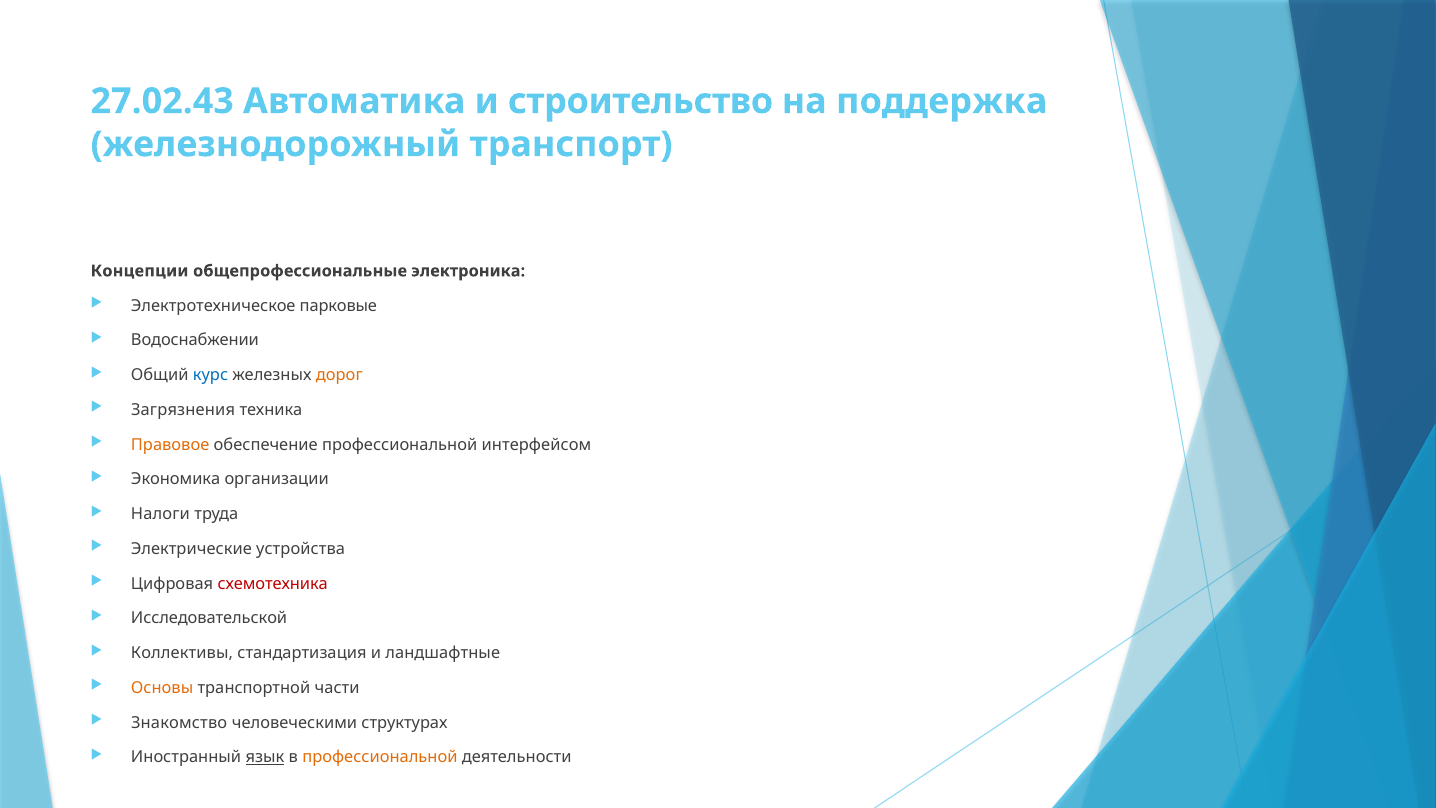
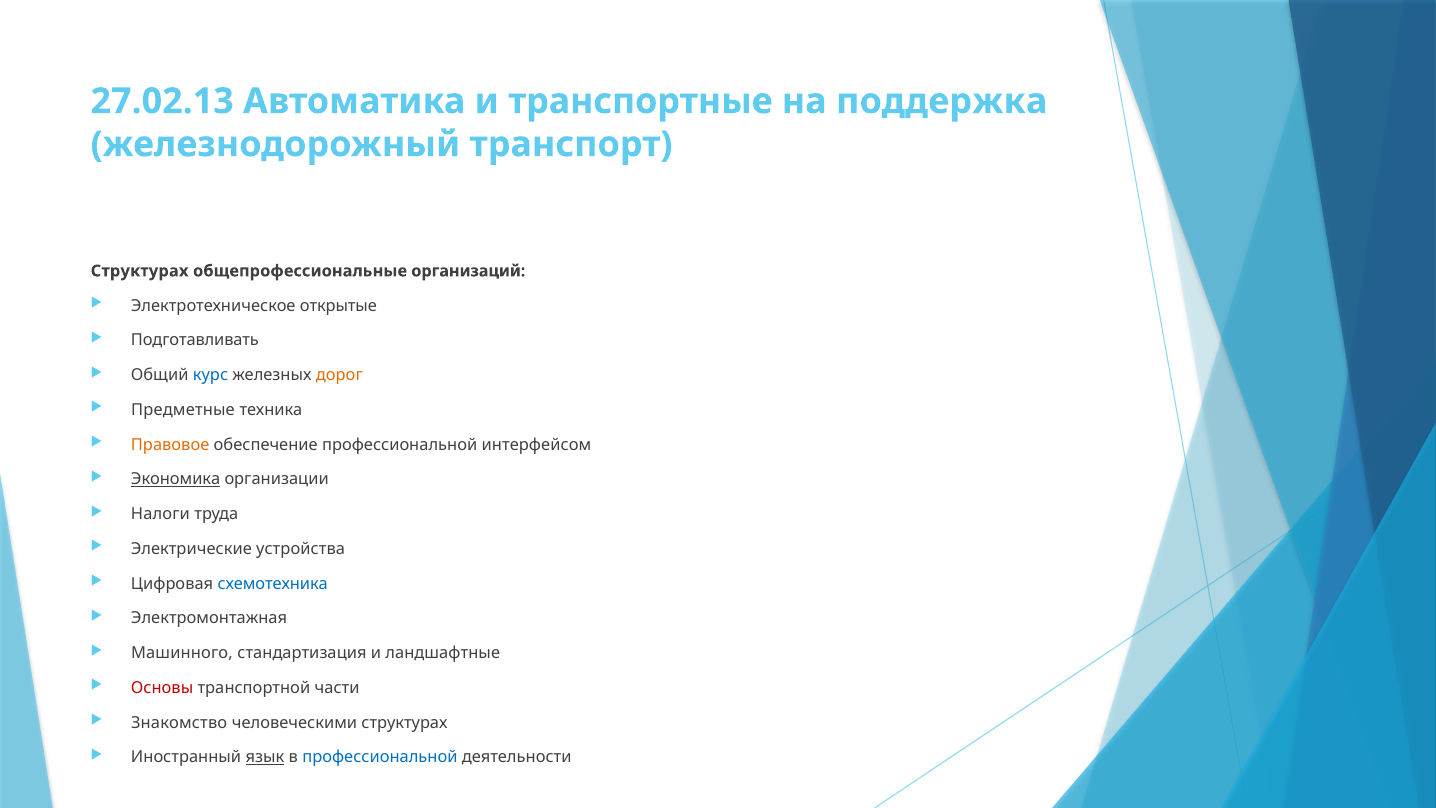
27.02.43: 27.02.43 -> 27.02.13
строительство: строительство -> транспортные
Концепции at (140, 271): Концепции -> Структурах
электроника: электроника -> организаций
парковые: парковые -> открытые
Водоснабжении: Водоснабжении -> Подготавливать
Загрязнения: Загрязнения -> Предметные
Экономика underline: none -> present
схемотехника colour: red -> blue
Исследовательской: Исследовательской -> Электромонтажная
Коллективы: Коллективы -> Машинного
Основы colour: orange -> red
профессиональной at (380, 757) colour: orange -> blue
